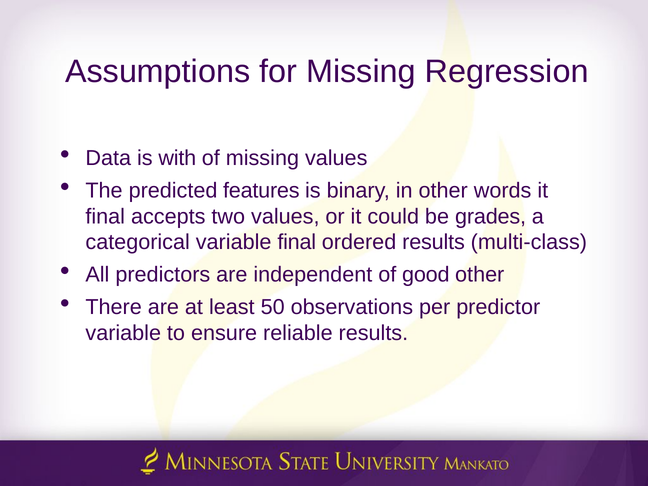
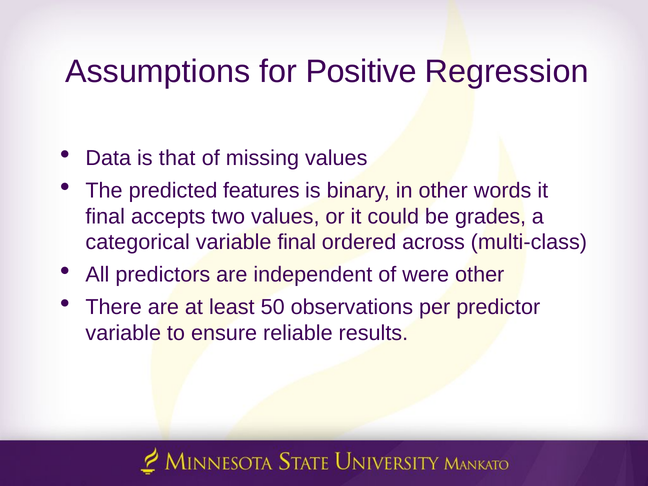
for Missing: Missing -> Positive
with: with -> that
ordered results: results -> across
good: good -> were
